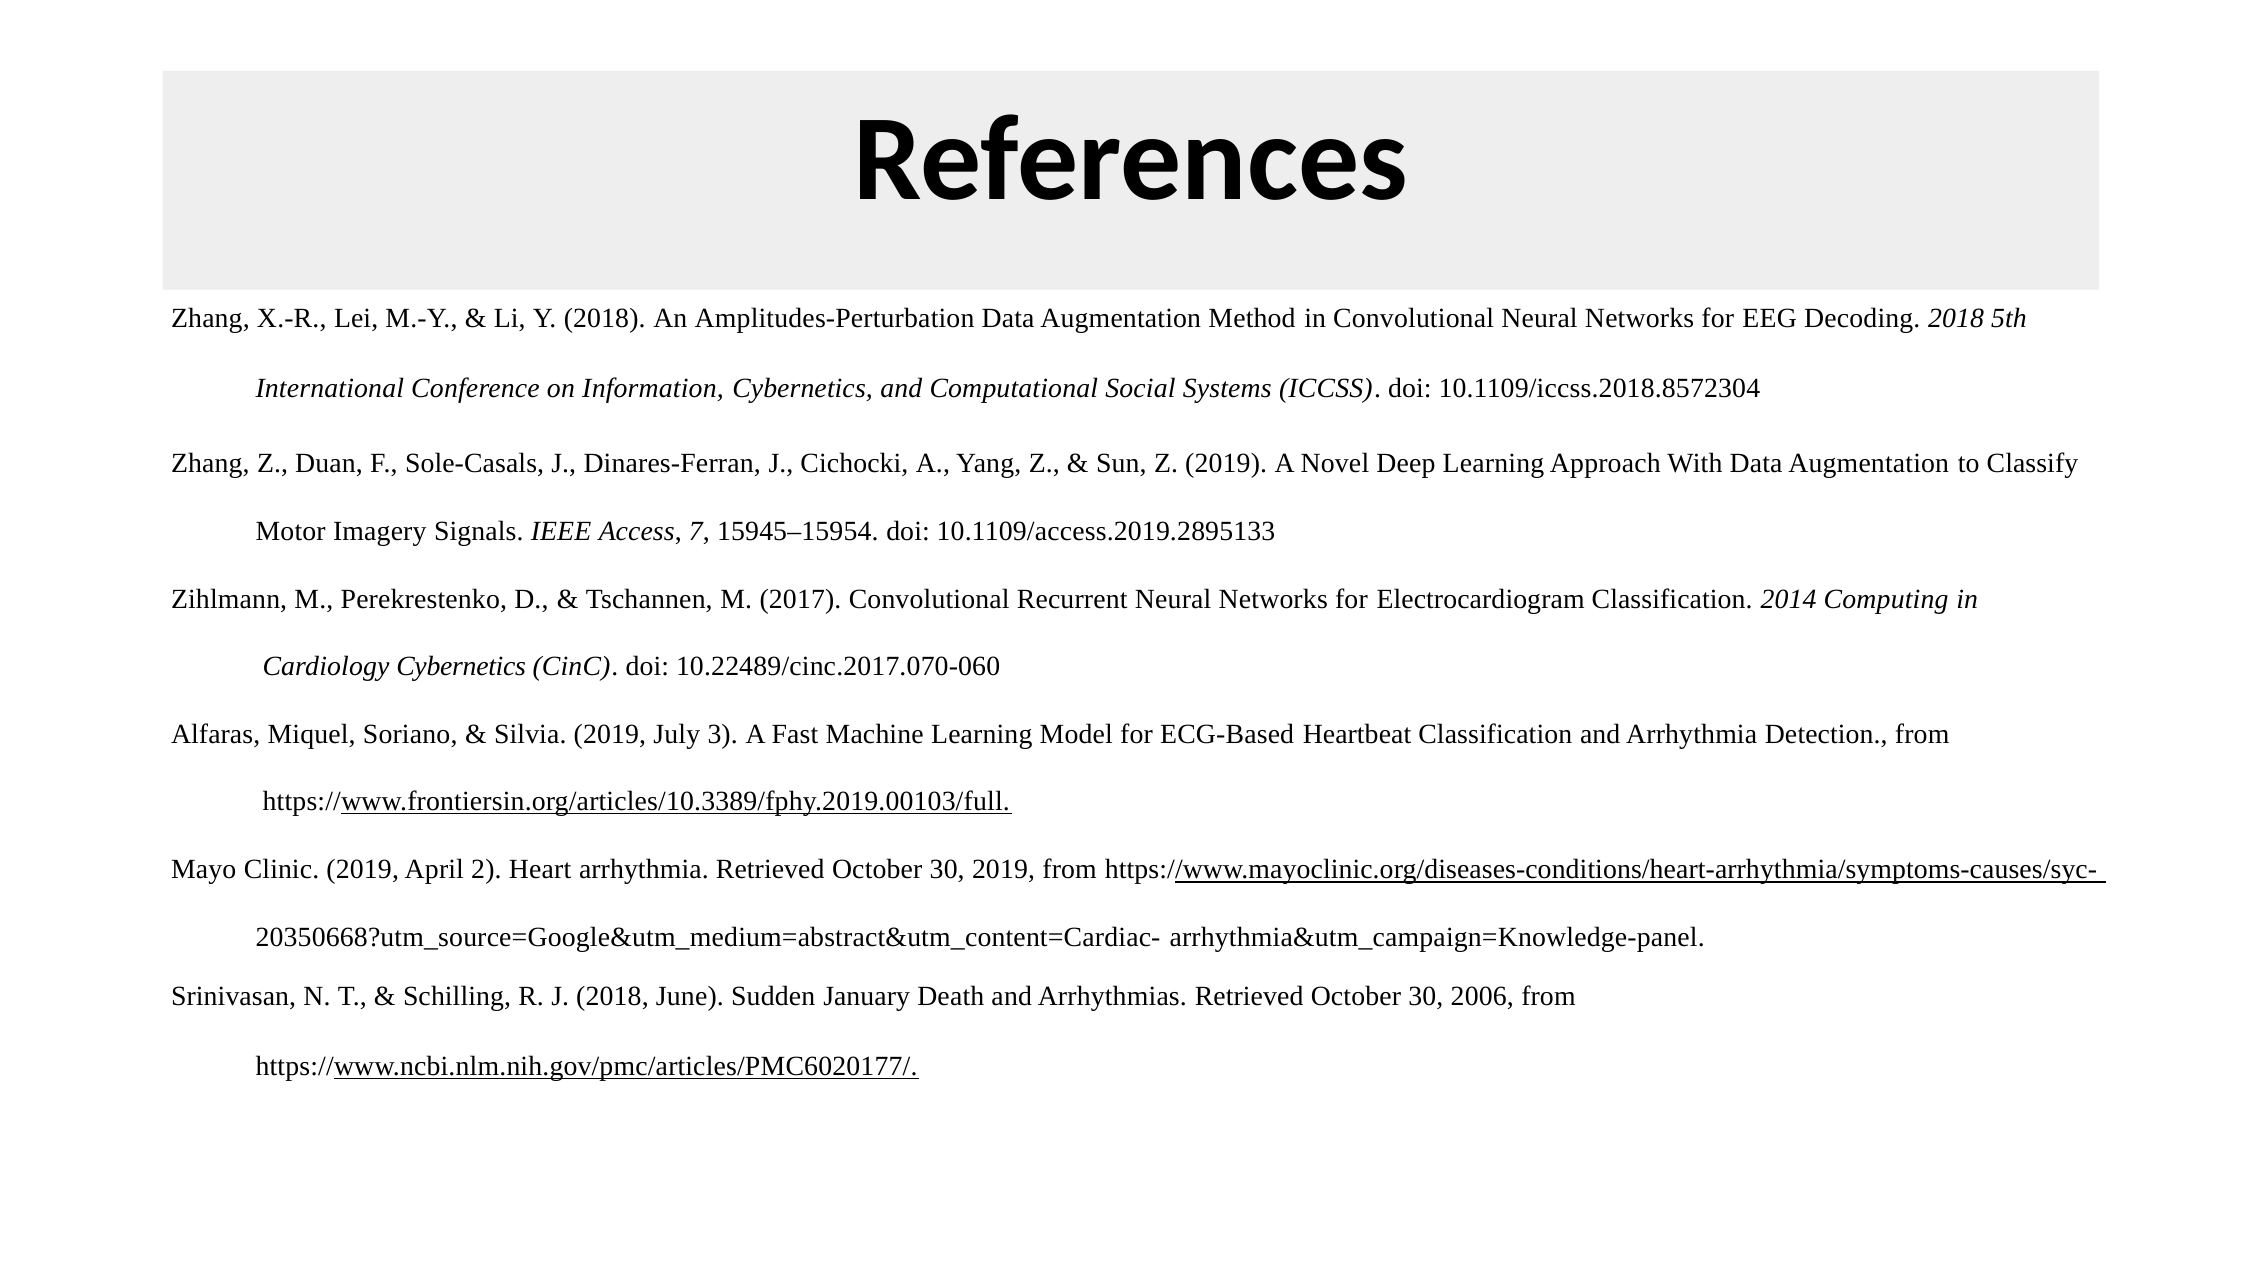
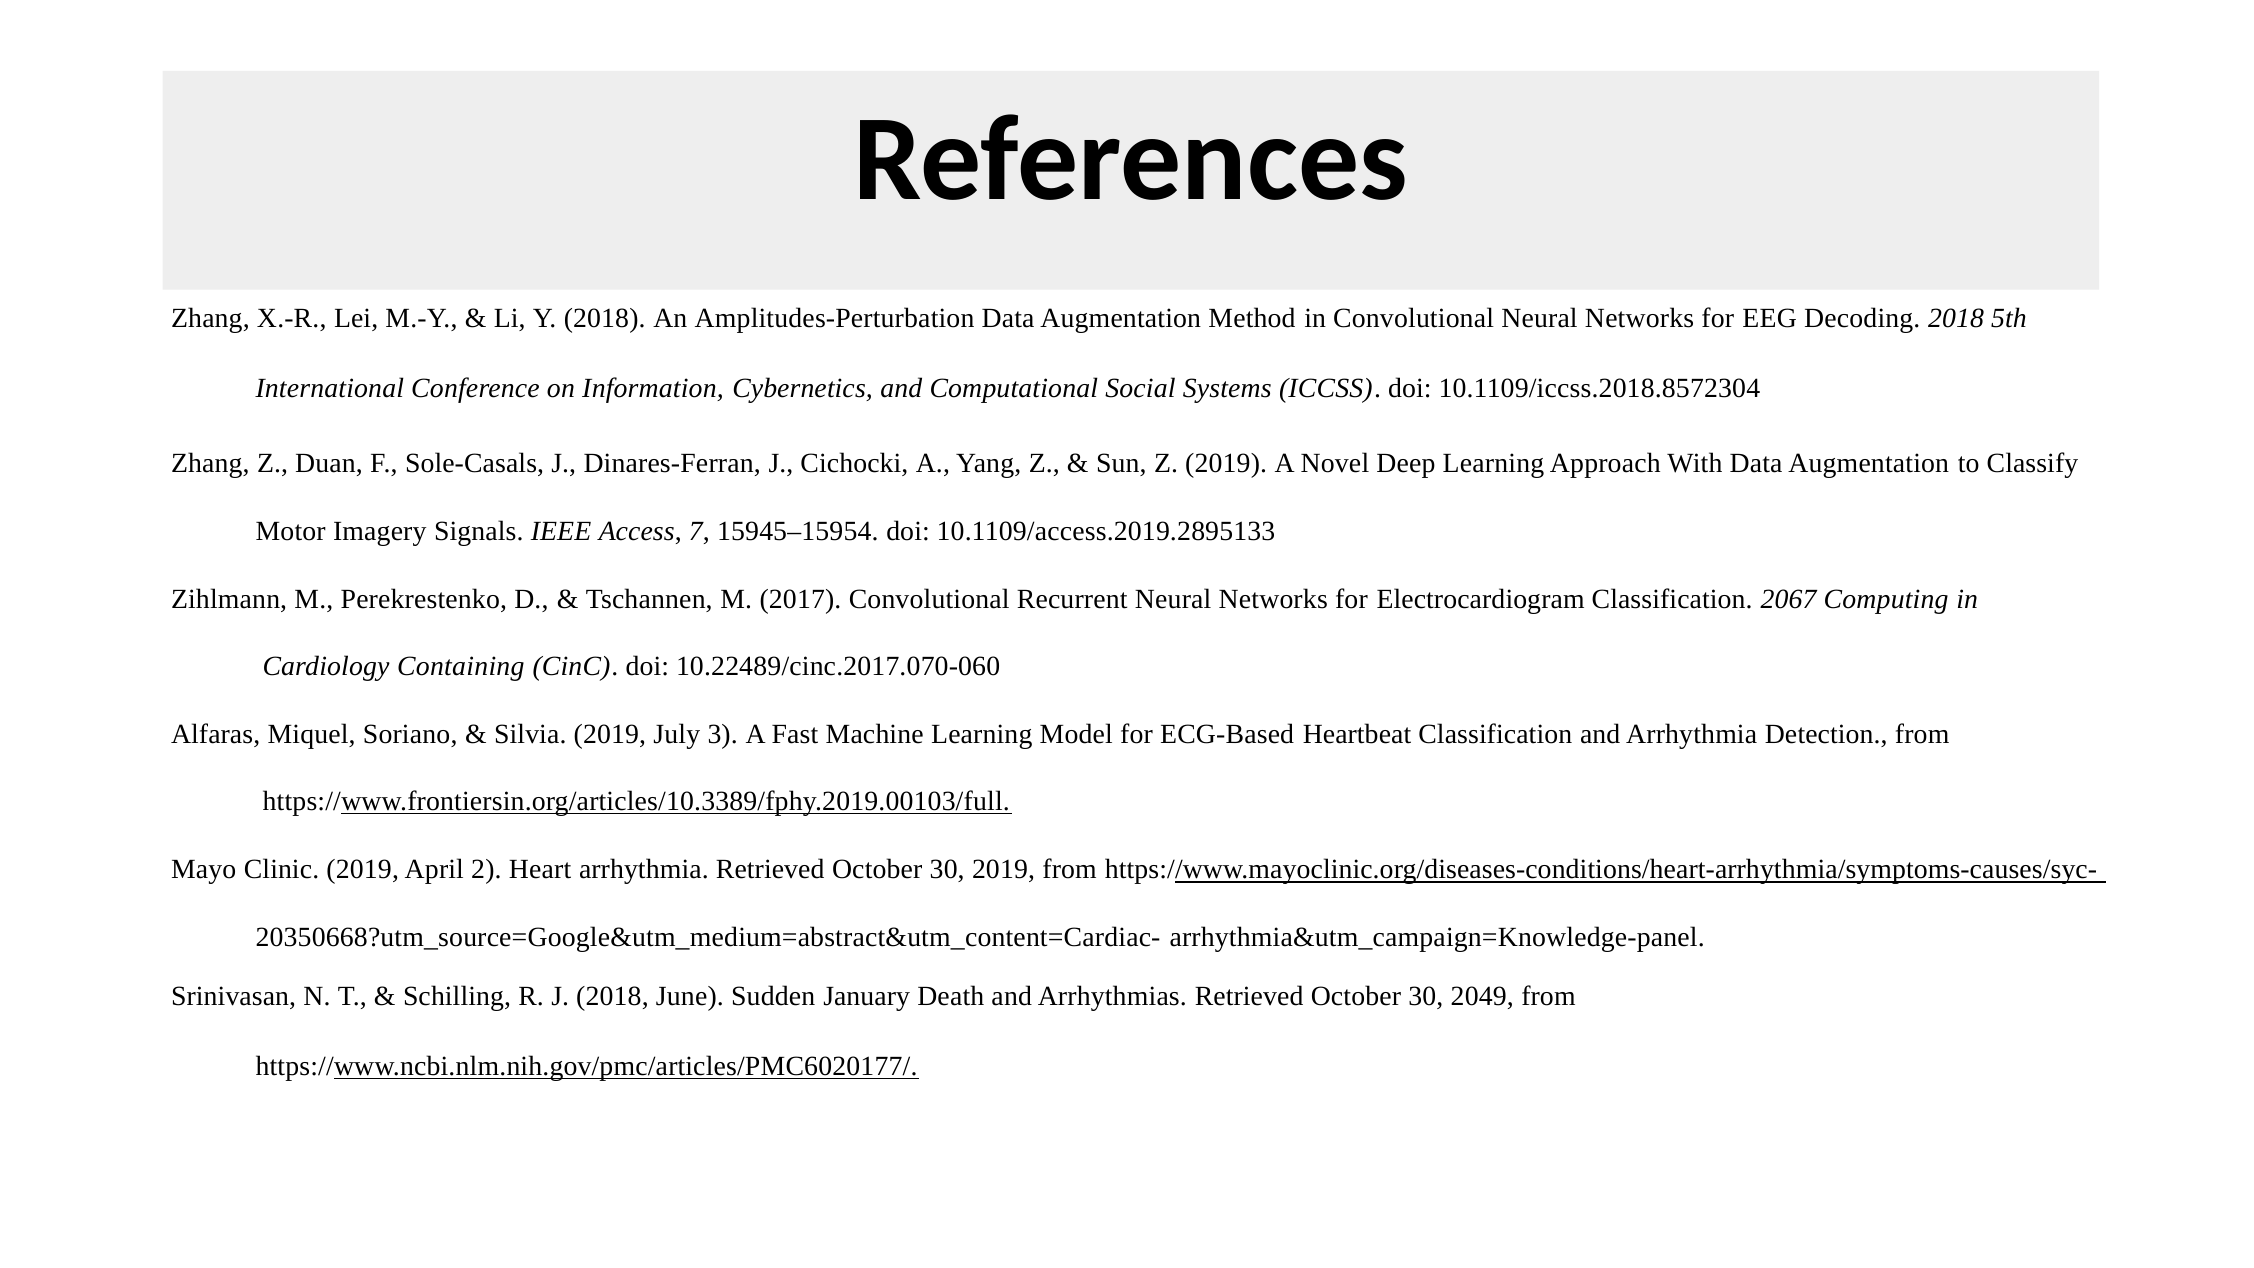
2014: 2014 -> 2067
Cardiology Cybernetics: Cybernetics -> Containing
2006: 2006 -> 2049
